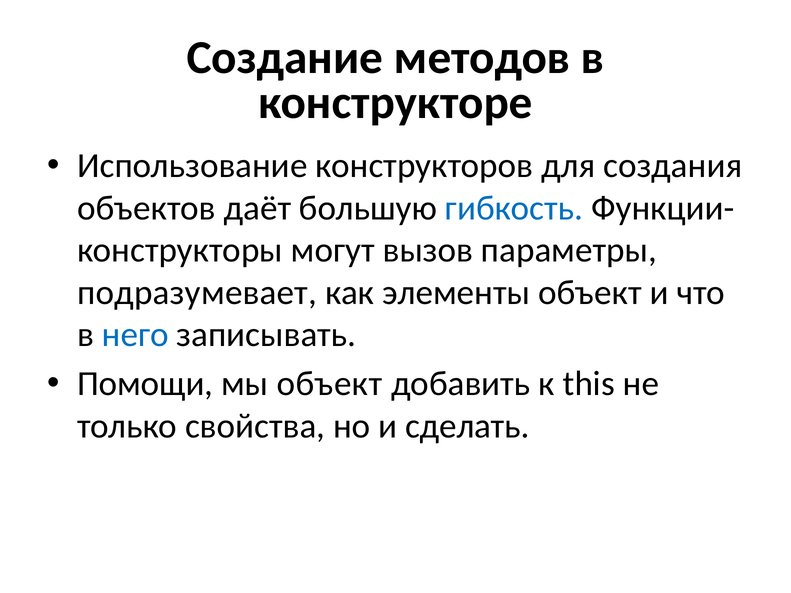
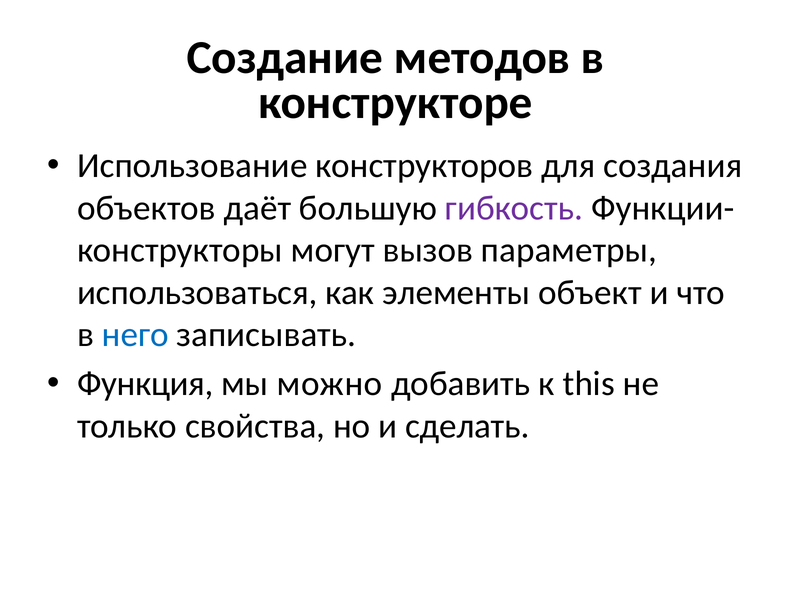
гибкость colour: blue -> purple
подразумевает: подразумевает -> использоваться
Помощи: Помощи -> Функция
мы объект: объект -> можно
